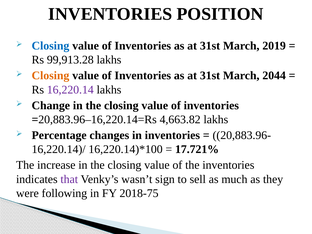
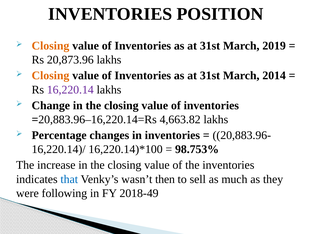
Closing at (51, 46) colour: blue -> orange
99,913.28: 99,913.28 -> 20,873.96
2044: 2044 -> 2014
17.721%: 17.721% -> 98.753%
that colour: purple -> blue
sign: sign -> then
2018-75: 2018-75 -> 2018-49
